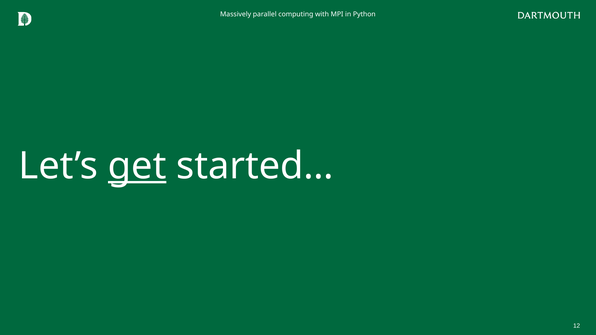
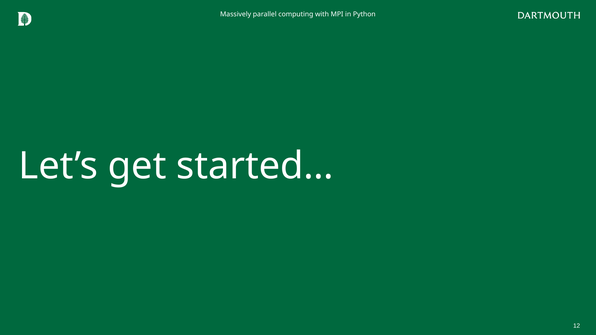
get underline: present -> none
